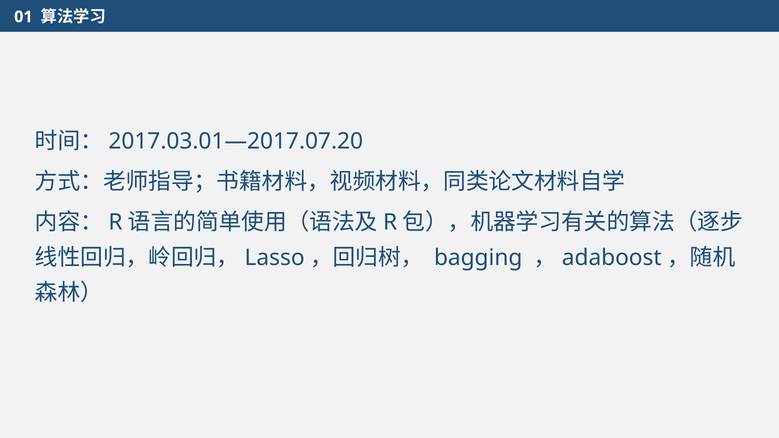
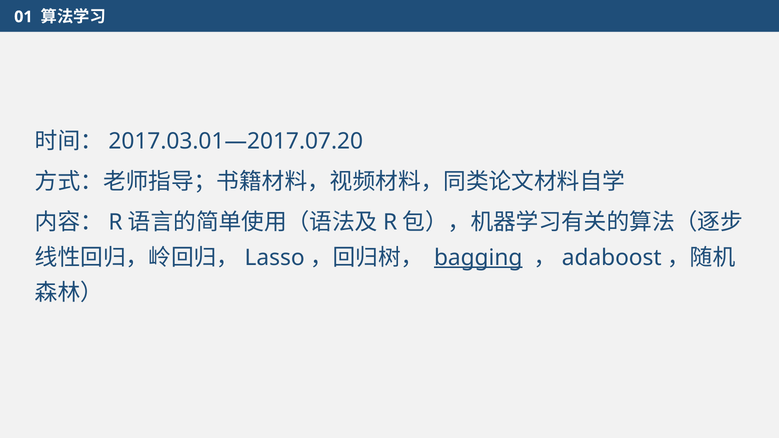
bagging underline: none -> present
